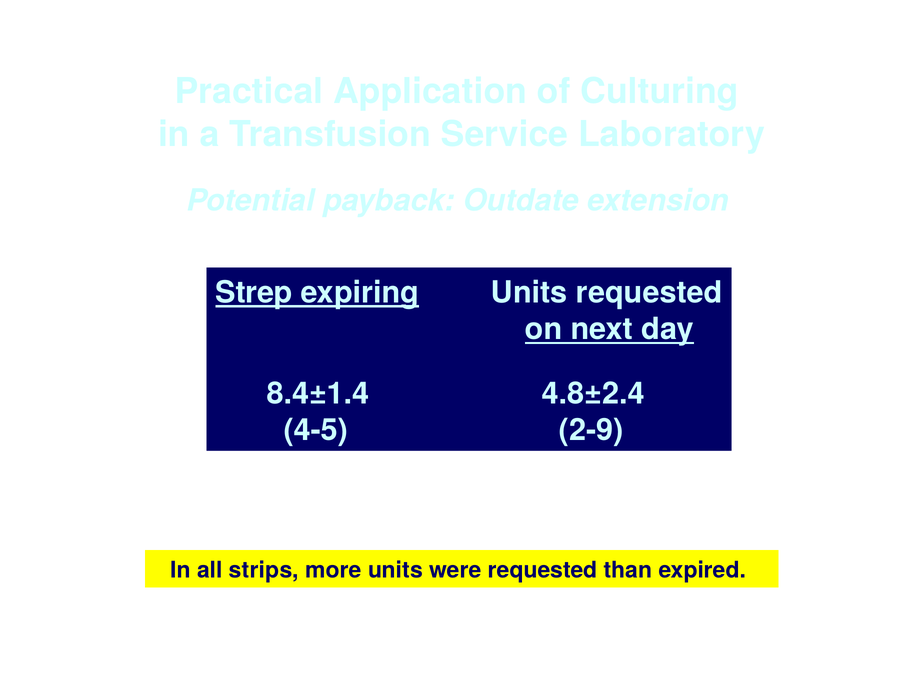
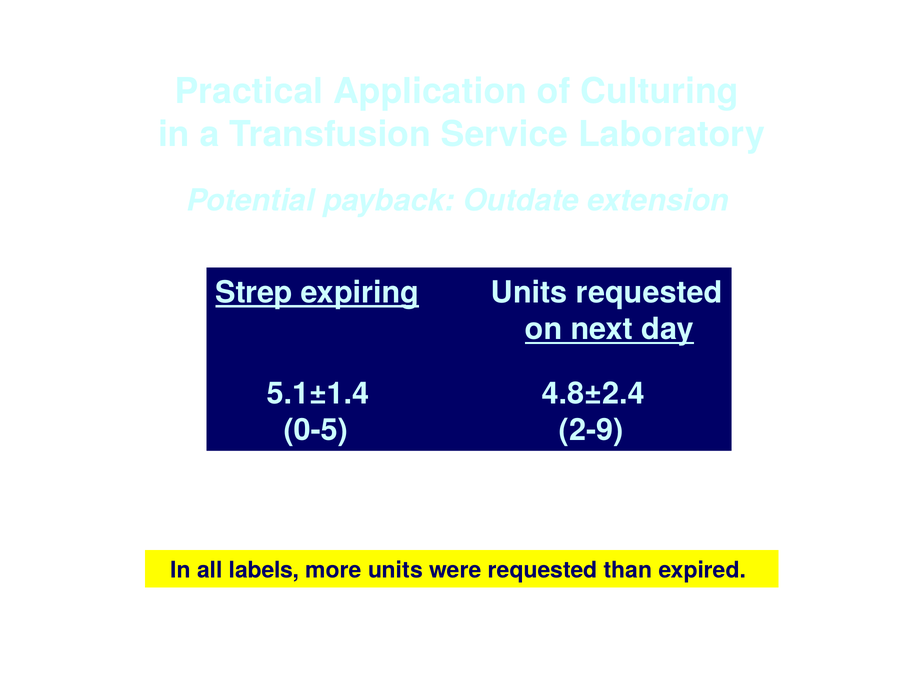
8.4±1.4: 8.4±1.4 -> 5.1±1.4
4-5: 4-5 -> 0-5
strips: strips -> labels
